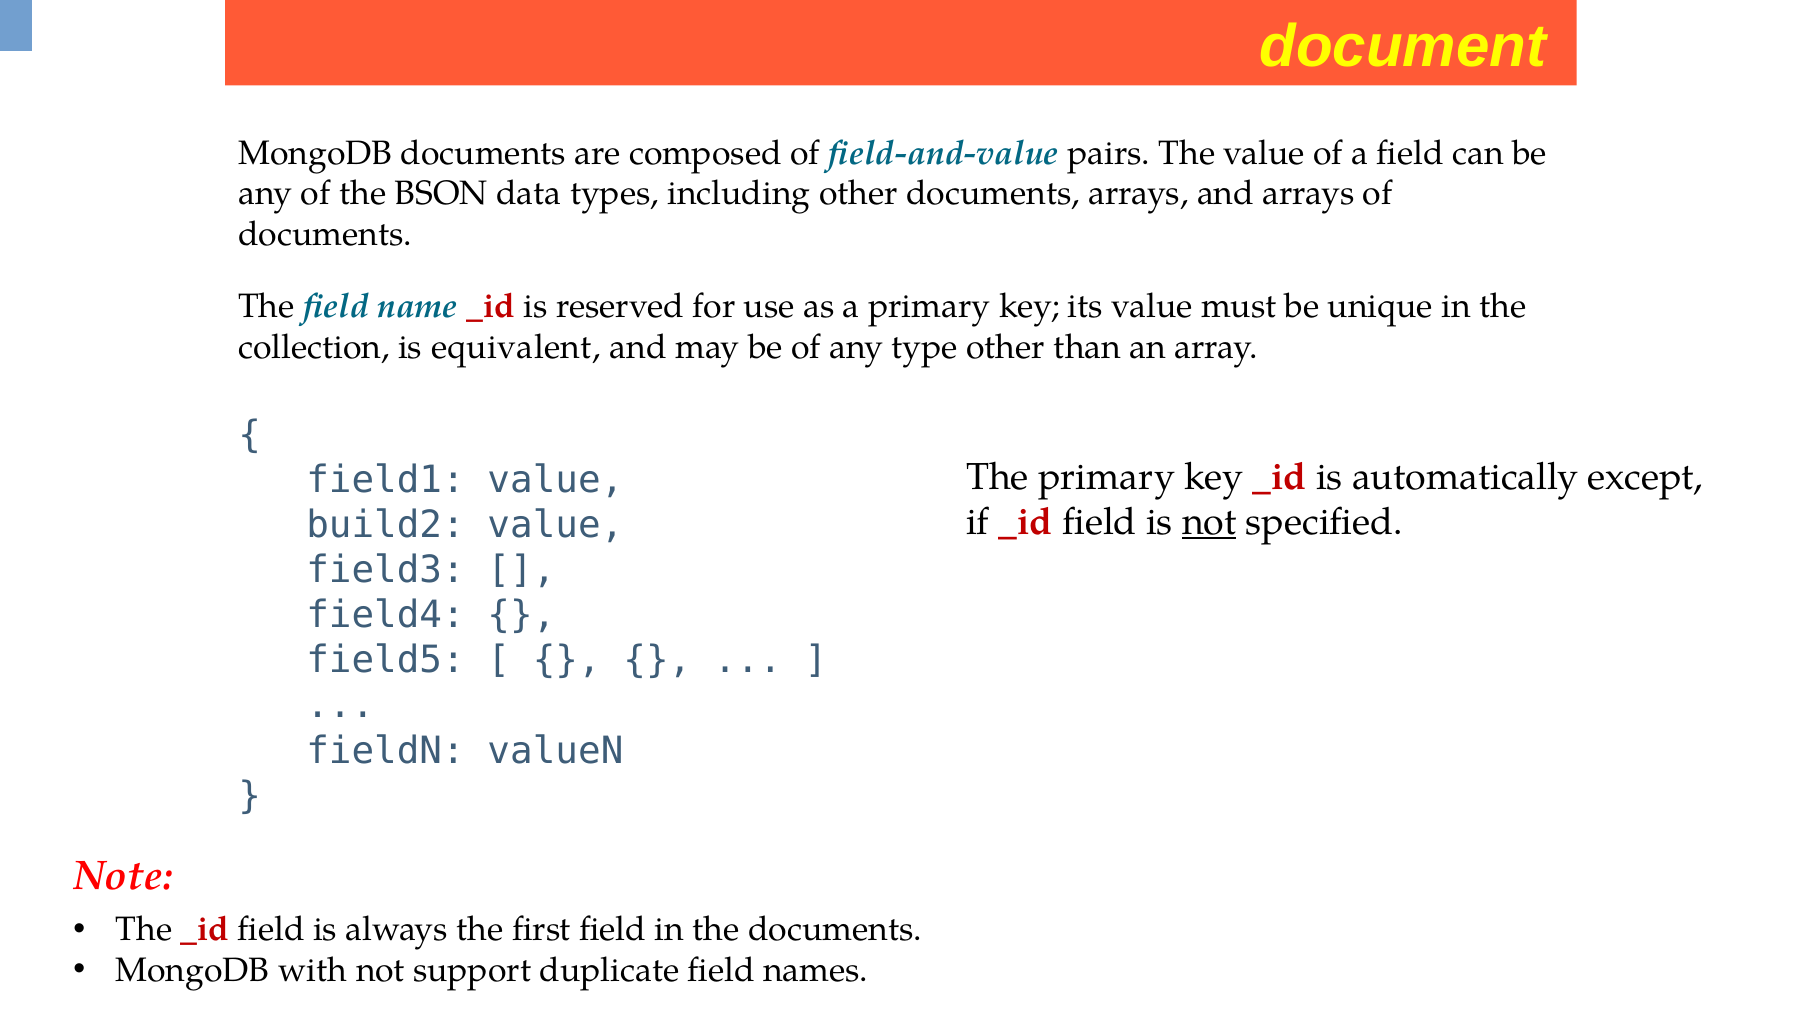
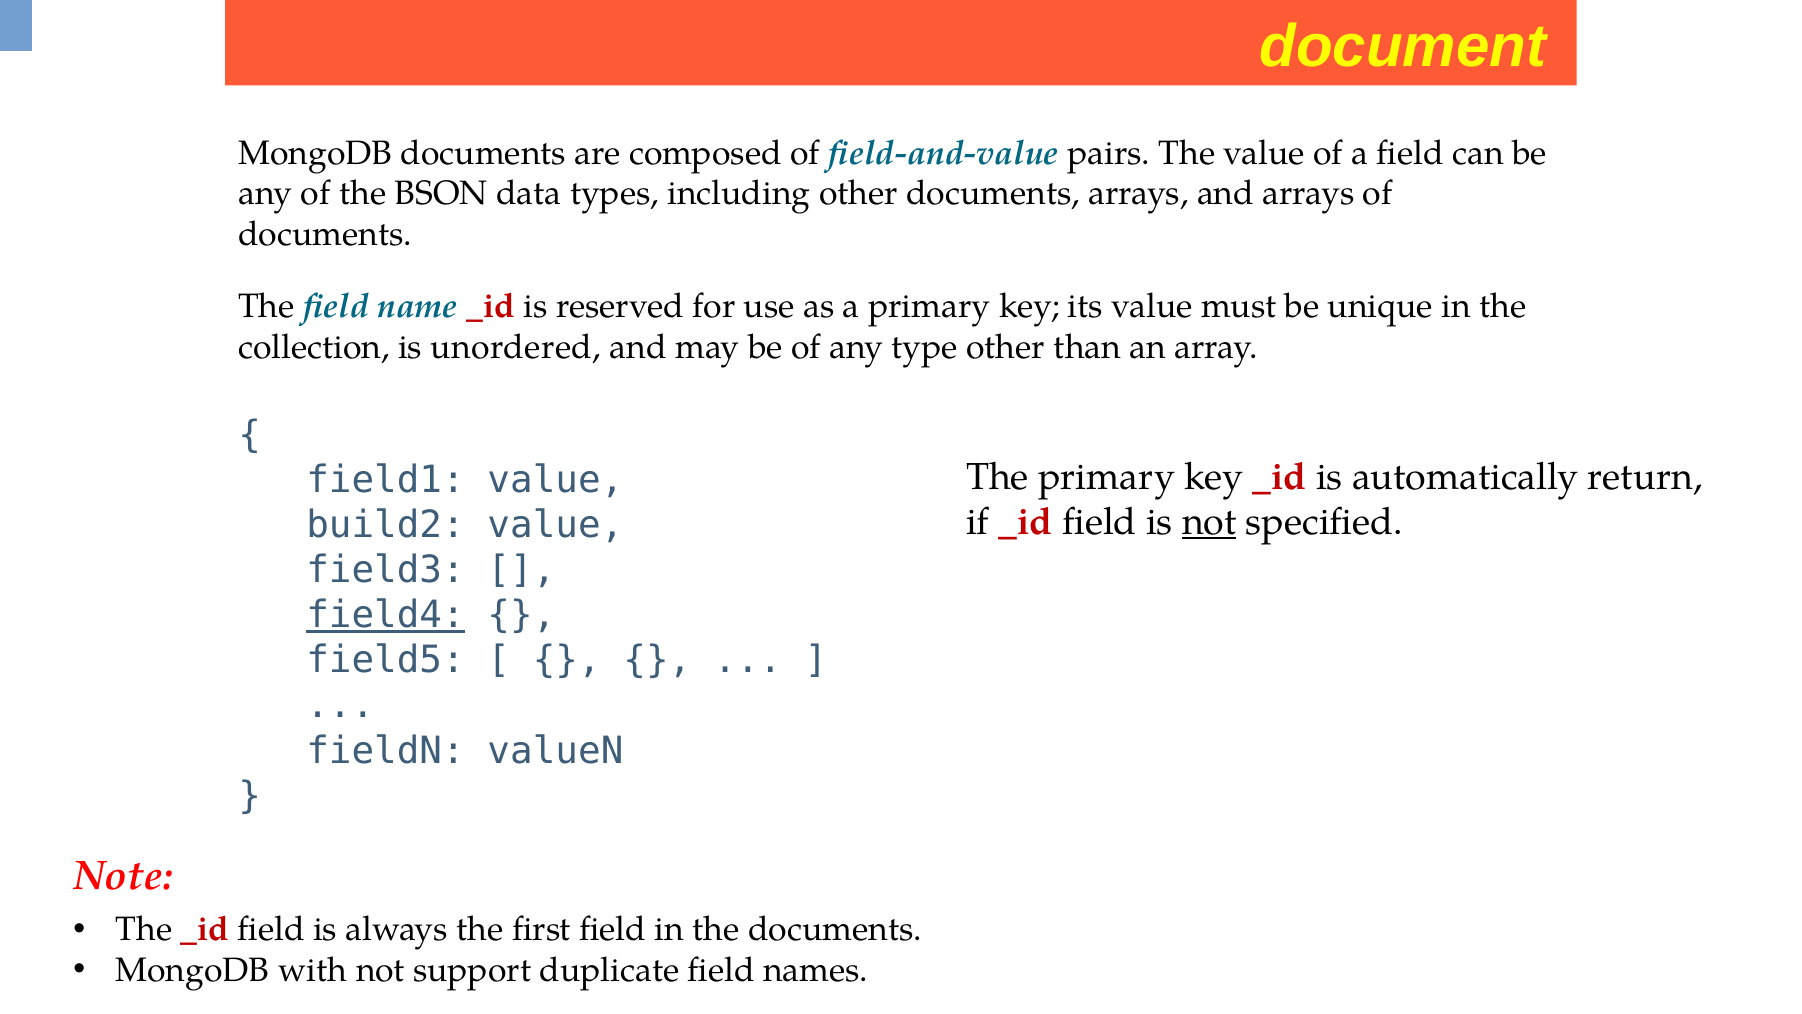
equivalent: equivalent -> unordered
except: except -> return
field4 underline: none -> present
